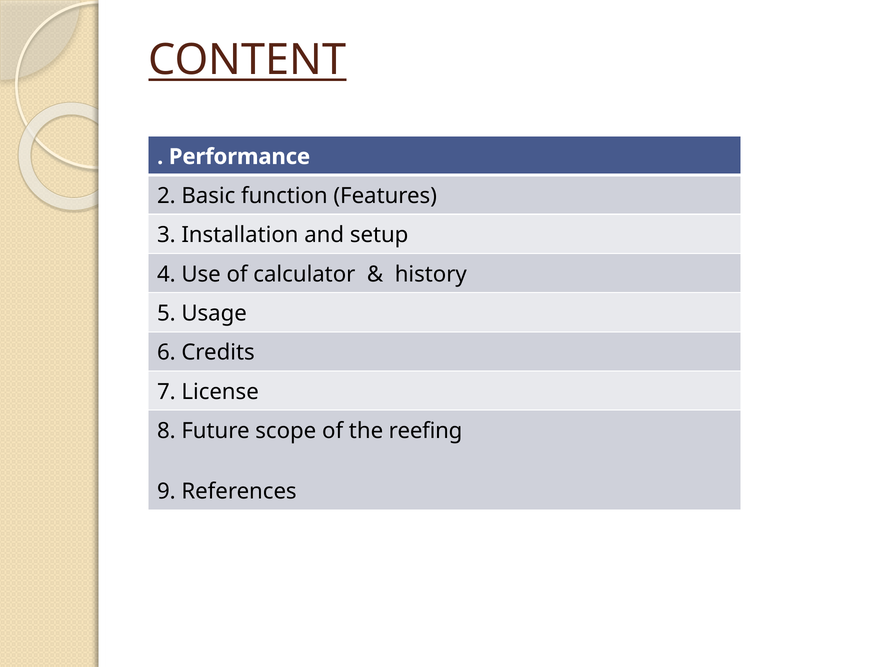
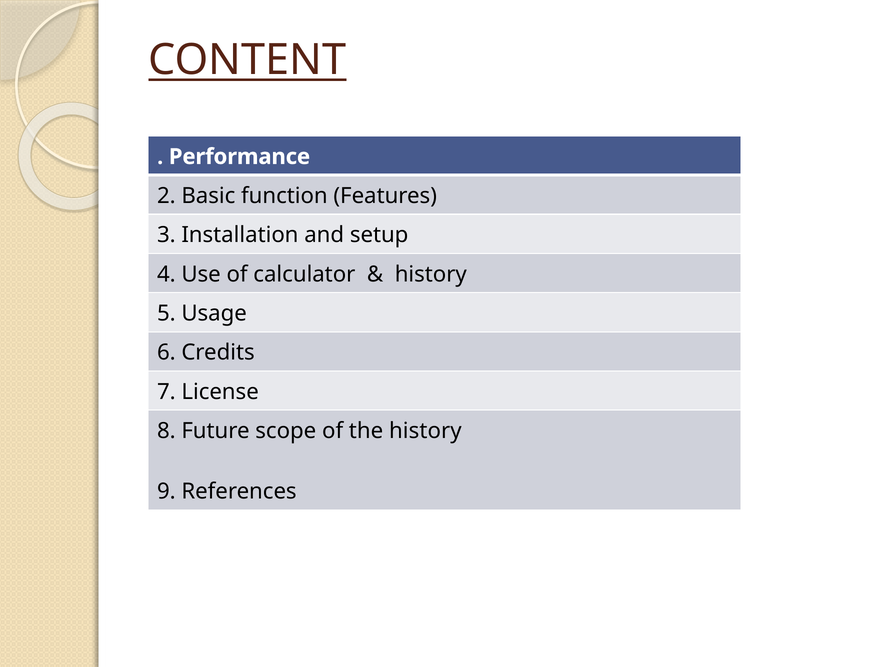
the reefing: reefing -> history
